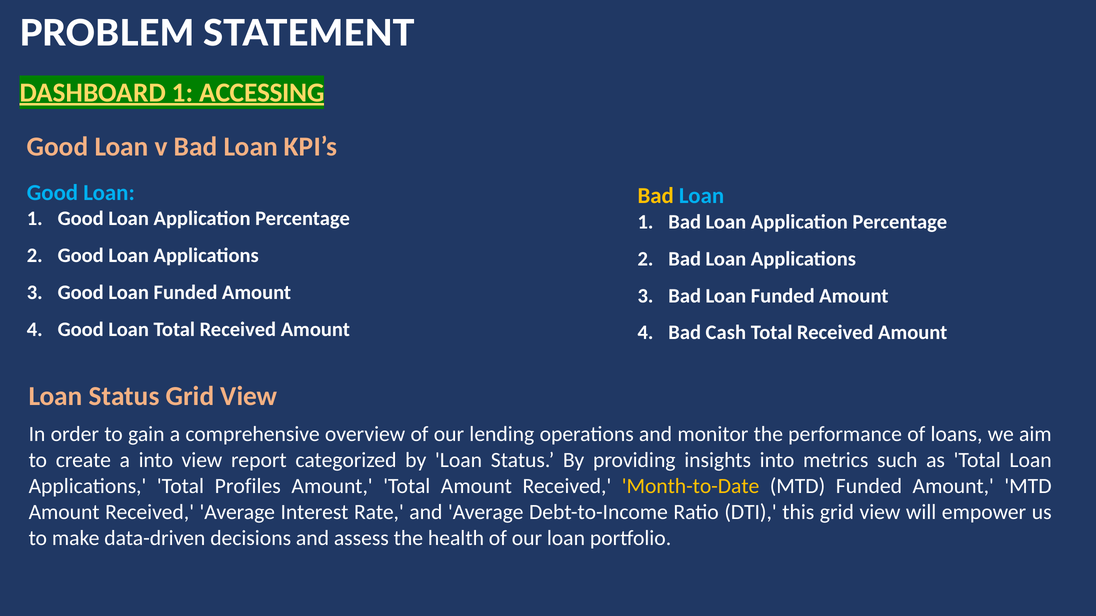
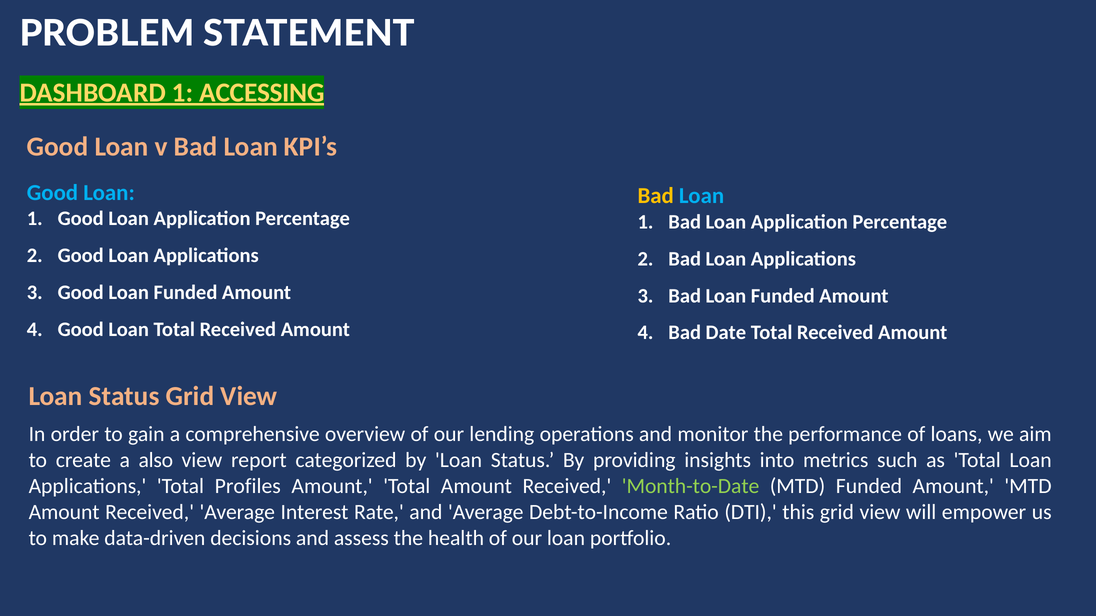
Cash: Cash -> Date
a into: into -> also
Month-to-Date colour: yellow -> light green
